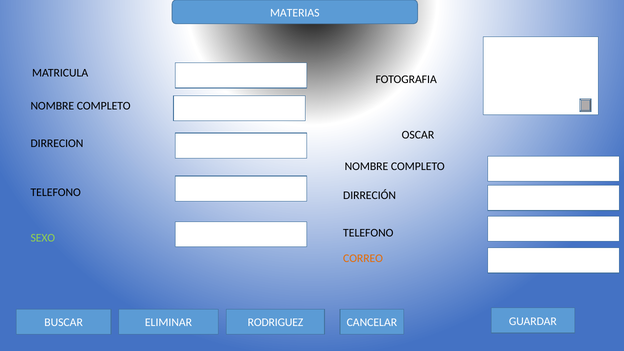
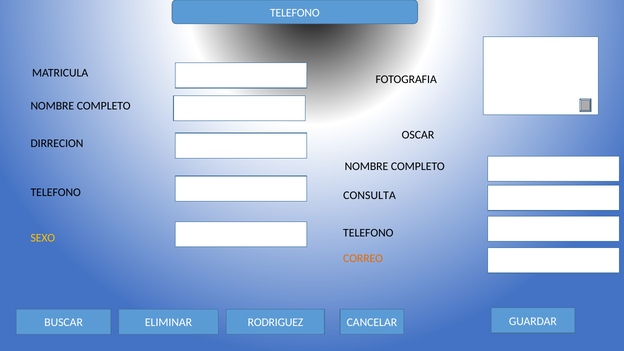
MATERIAS at (295, 13): MATERIAS -> TELEFONO
DIRRECIÓN: DIRRECIÓN -> CONSULTA
SEXO colour: light green -> yellow
